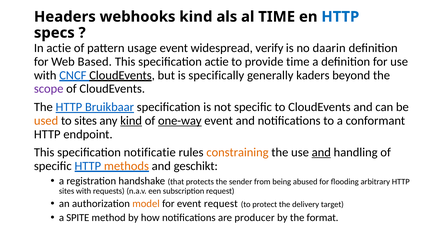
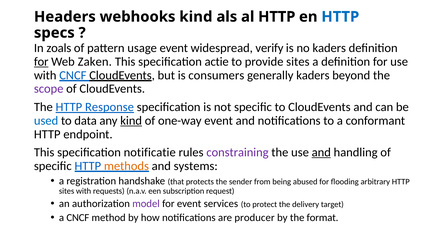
al TIME: TIME -> HTTP
In actie: actie -> zoals
no daarin: daarin -> kaders
for at (41, 62) underline: none -> present
Based: Based -> Zaken
provide time: time -> sites
specifically: specifically -> consumers
Bruikbaar: Bruikbaar -> Response
used colour: orange -> blue
to sites: sites -> data
one-way underline: present -> none
constraining colour: orange -> purple
geschikt: geschikt -> systems
model colour: orange -> purple
event request: request -> services
a SPITE: SPITE -> CNCF
